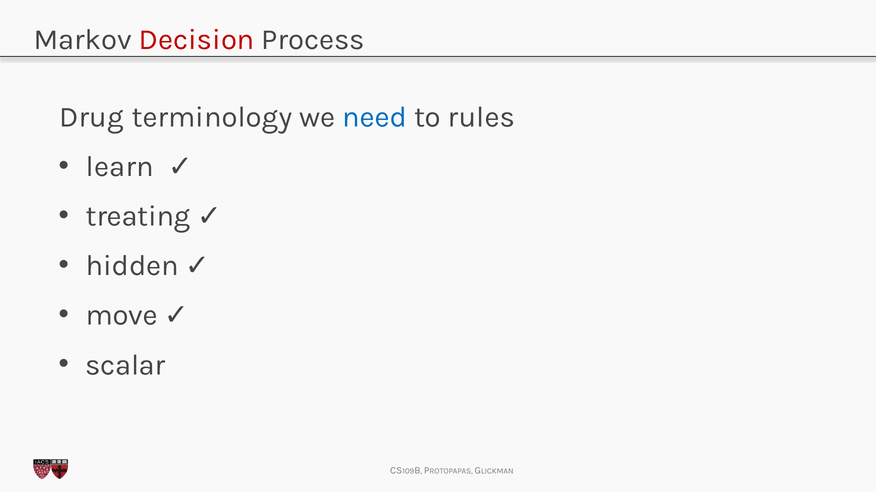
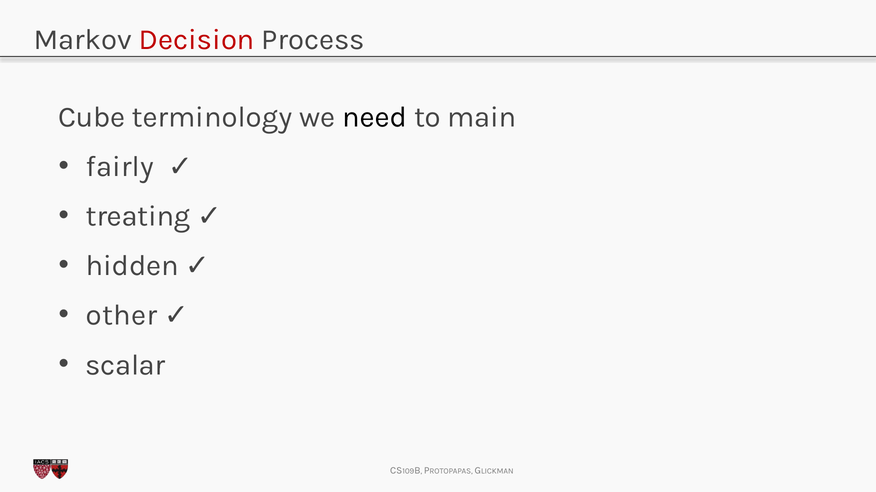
Drug: Drug -> Cube
need colour: blue -> black
rules: rules -> main
learn: learn -> fairly
move: move -> other
